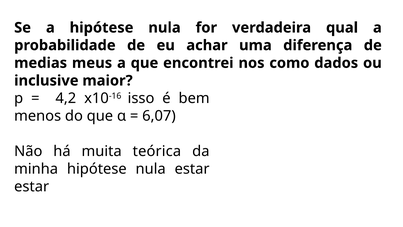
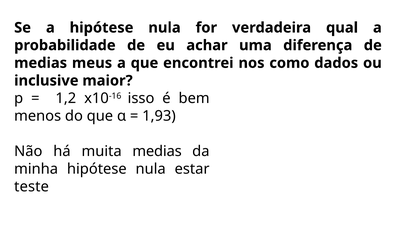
4,2: 4,2 -> 1,2
6,07: 6,07 -> 1,93
muita teórica: teórica -> medias
estar at (32, 186): estar -> teste
